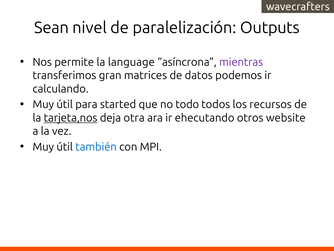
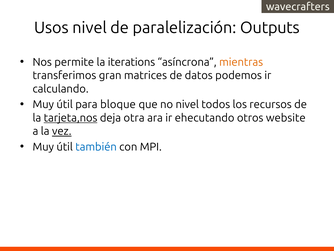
Sean: Sean -> Usos
language: language -> iterations
mientras colour: purple -> orange
started: started -> bloque
no todo: todo -> nivel
vez underline: none -> present
